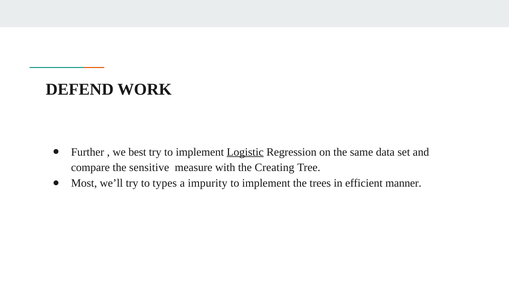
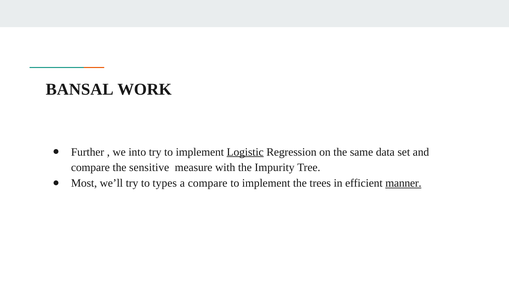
DEFEND: DEFEND -> BANSAL
best: best -> into
Creating: Creating -> Impurity
a impurity: impurity -> compare
manner underline: none -> present
